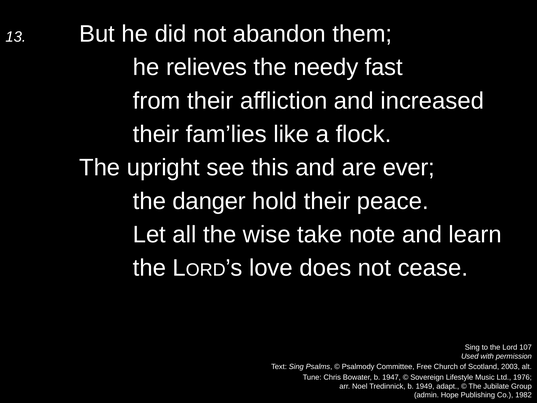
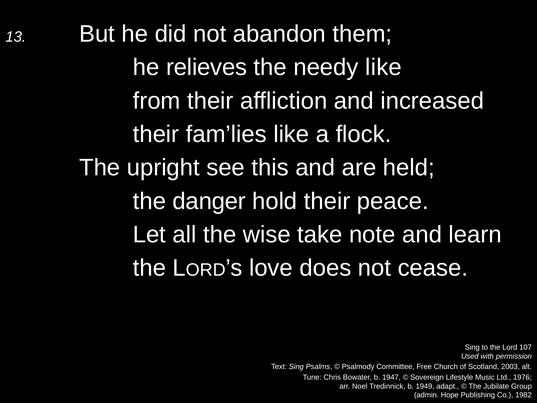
needy fast: fast -> like
ever: ever -> held
